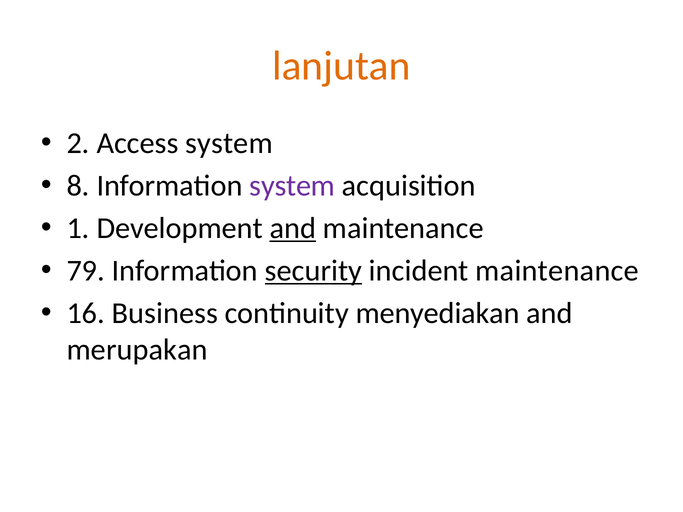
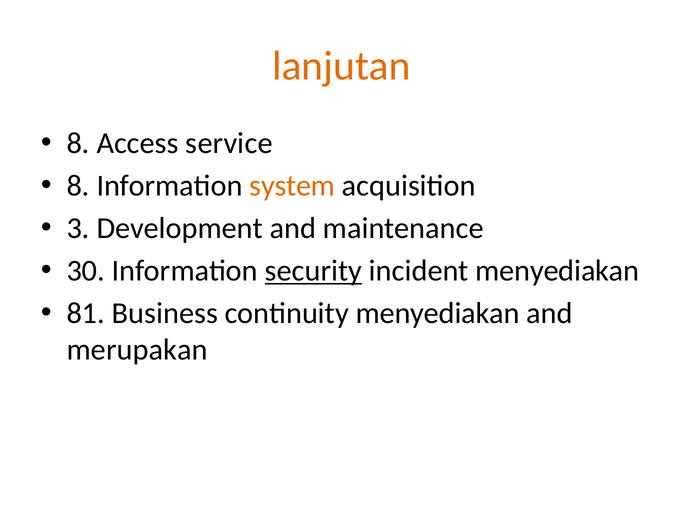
2 at (78, 143): 2 -> 8
Access system: system -> service
system at (292, 186) colour: purple -> orange
1: 1 -> 3
and at (293, 228) underline: present -> none
79: 79 -> 30
incident maintenance: maintenance -> menyediakan
16: 16 -> 81
